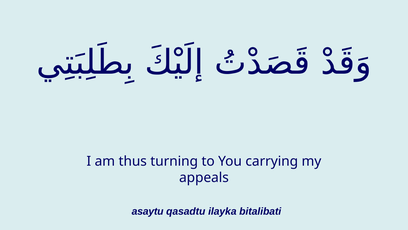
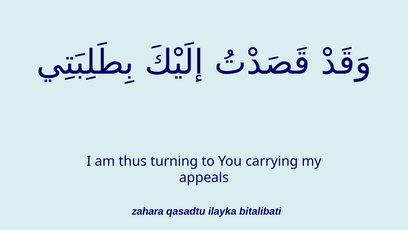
asaytu: asaytu -> zahara
